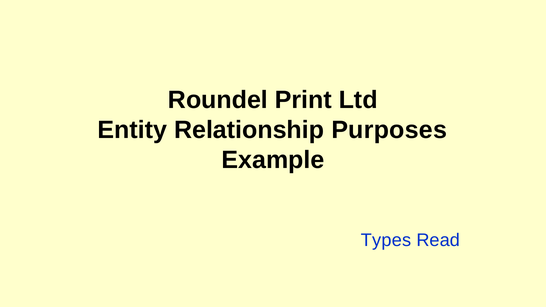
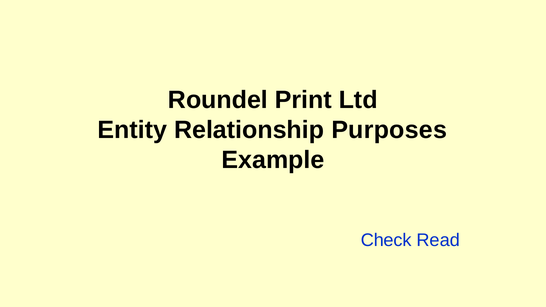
Types: Types -> Check
